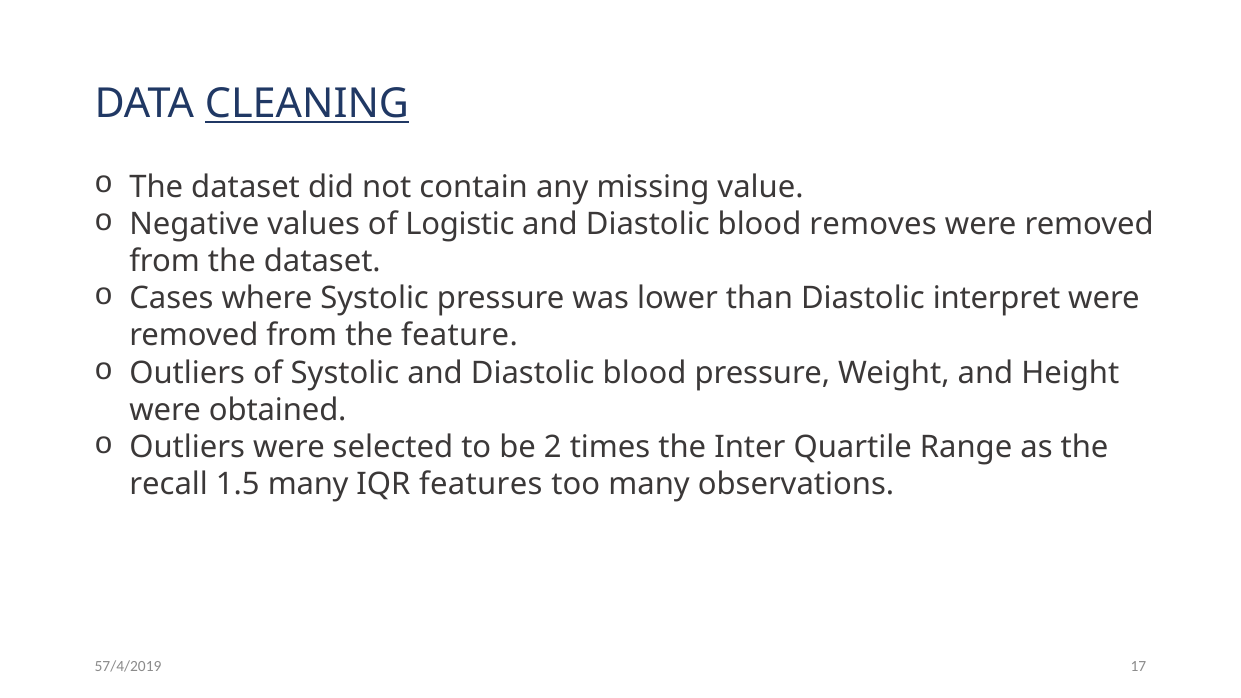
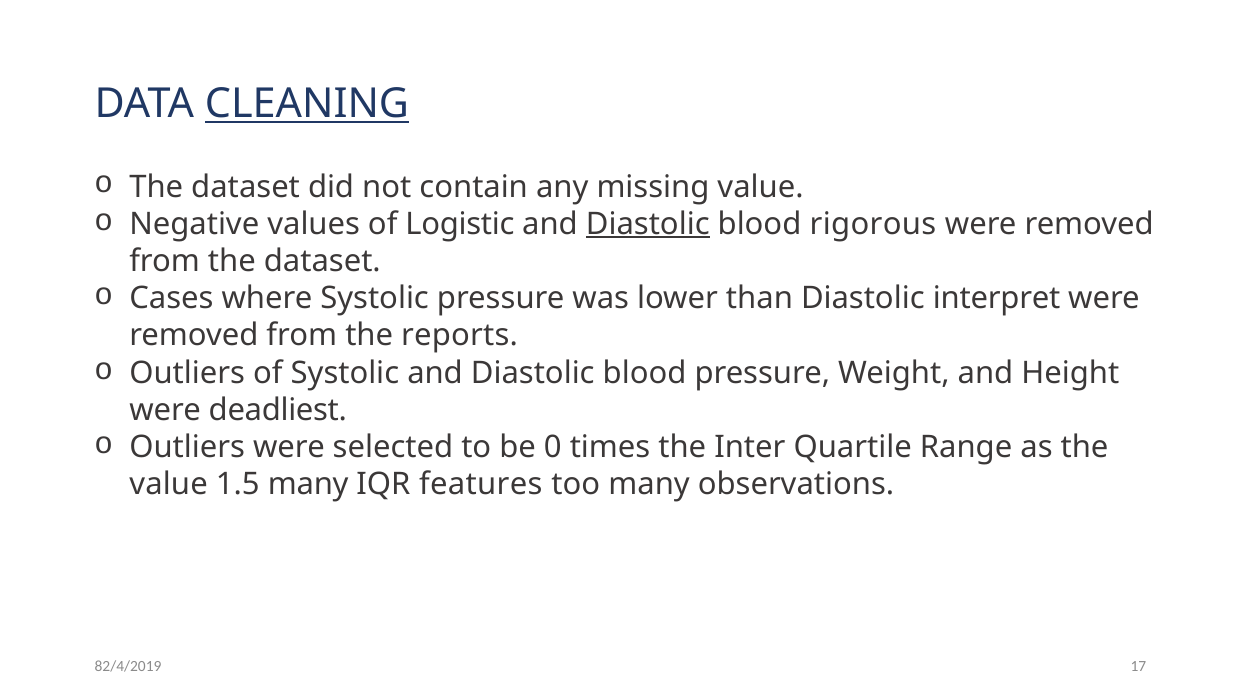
Diastolic at (648, 224) underline: none -> present
removes: removes -> rigorous
feature: feature -> reports
obtained: obtained -> deadliest
2: 2 -> 0
recall at (169, 485): recall -> value
57/4/2019: 57/4/2019 -> 82/4/2019
